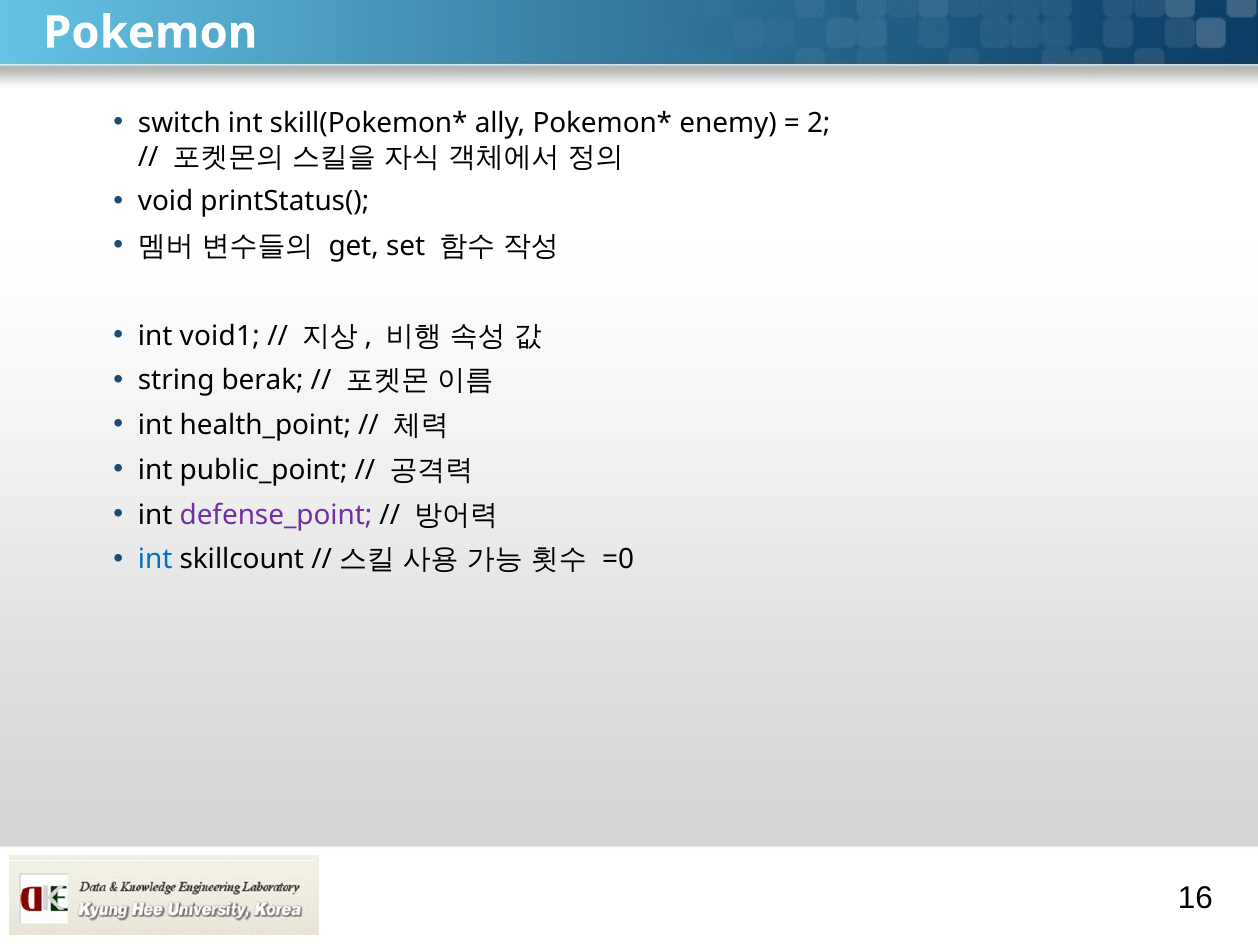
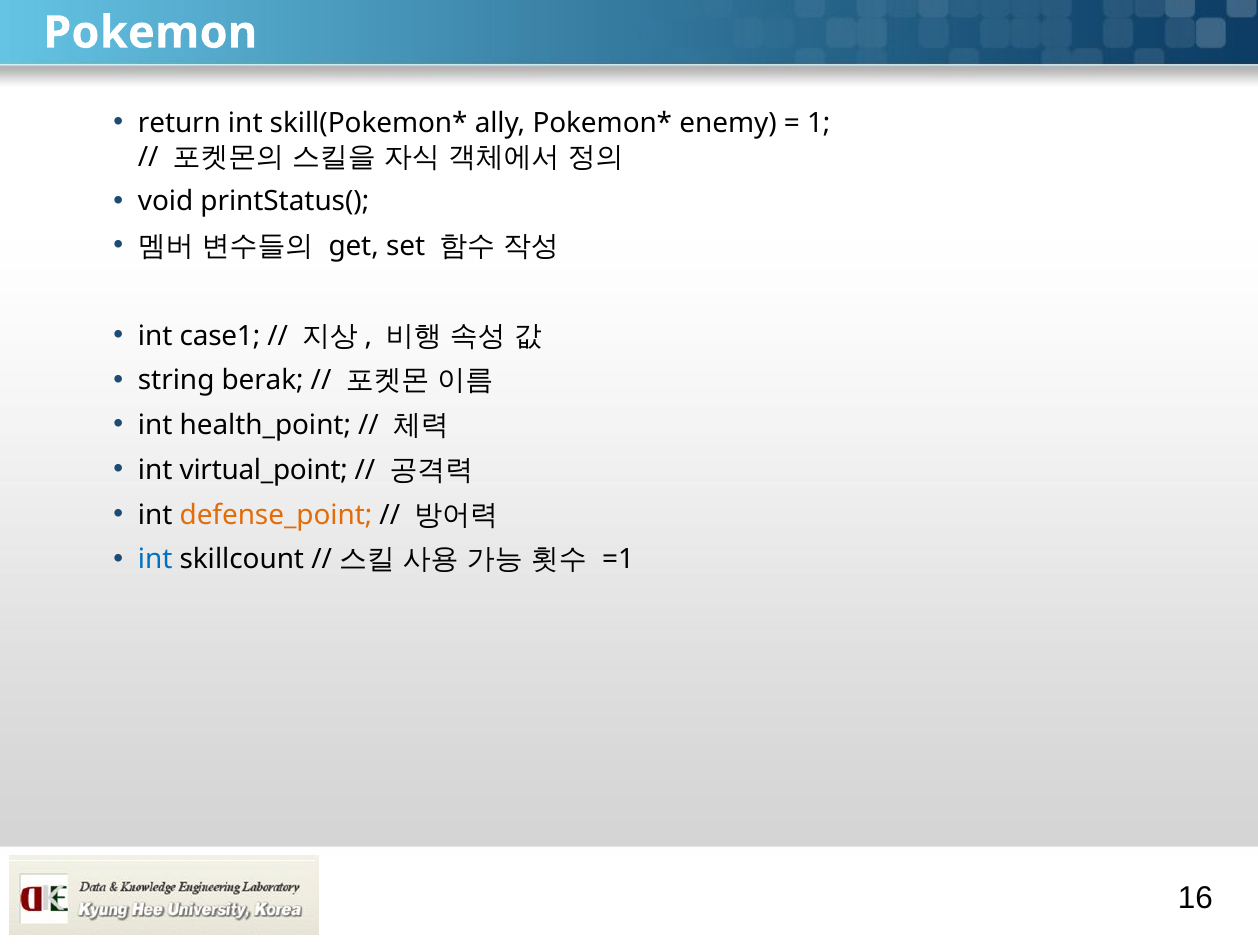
switch: switch -> return
2: 2 -> 1
void1: void1 -> case1
public_point: public_point -> virtual_point
defense_point colour: purple -> orange
=0: =0 -> =1
